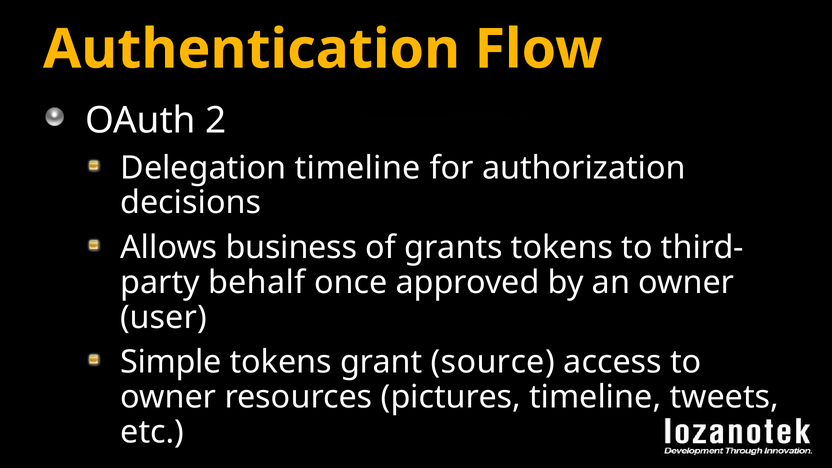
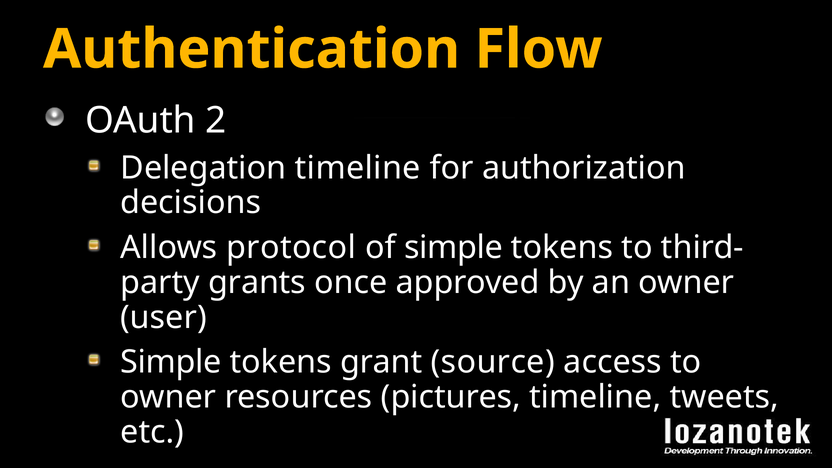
business: business -> protocol
of grants: grants -> simple
behalf: behalf -> grants
